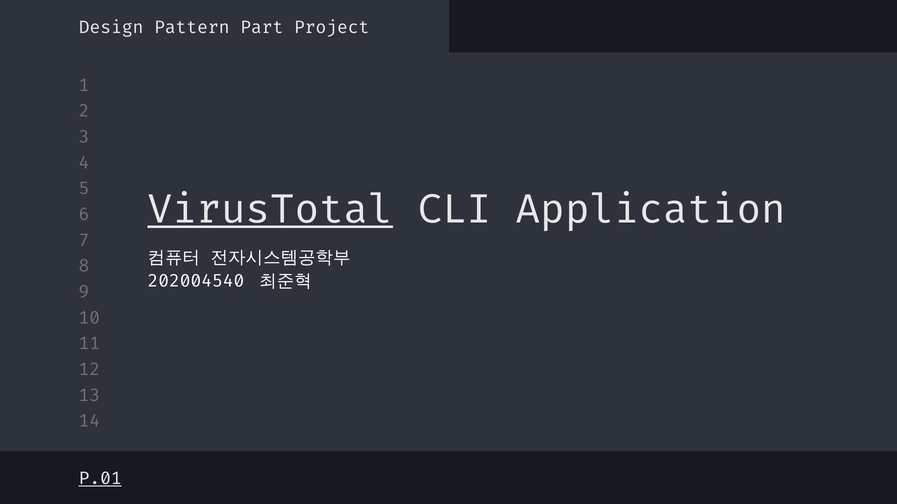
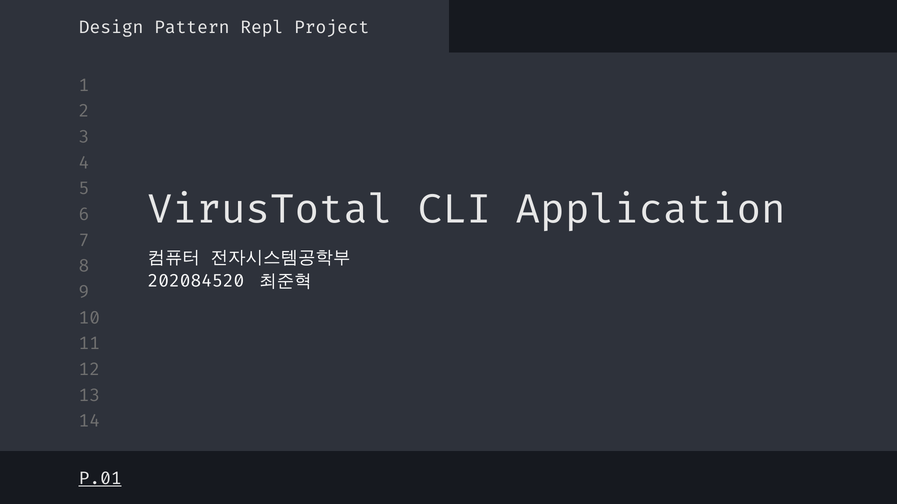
Part: Part -> Repl
VirusTotal underline: present -> none
202004540: 202004540 -> 202084520
